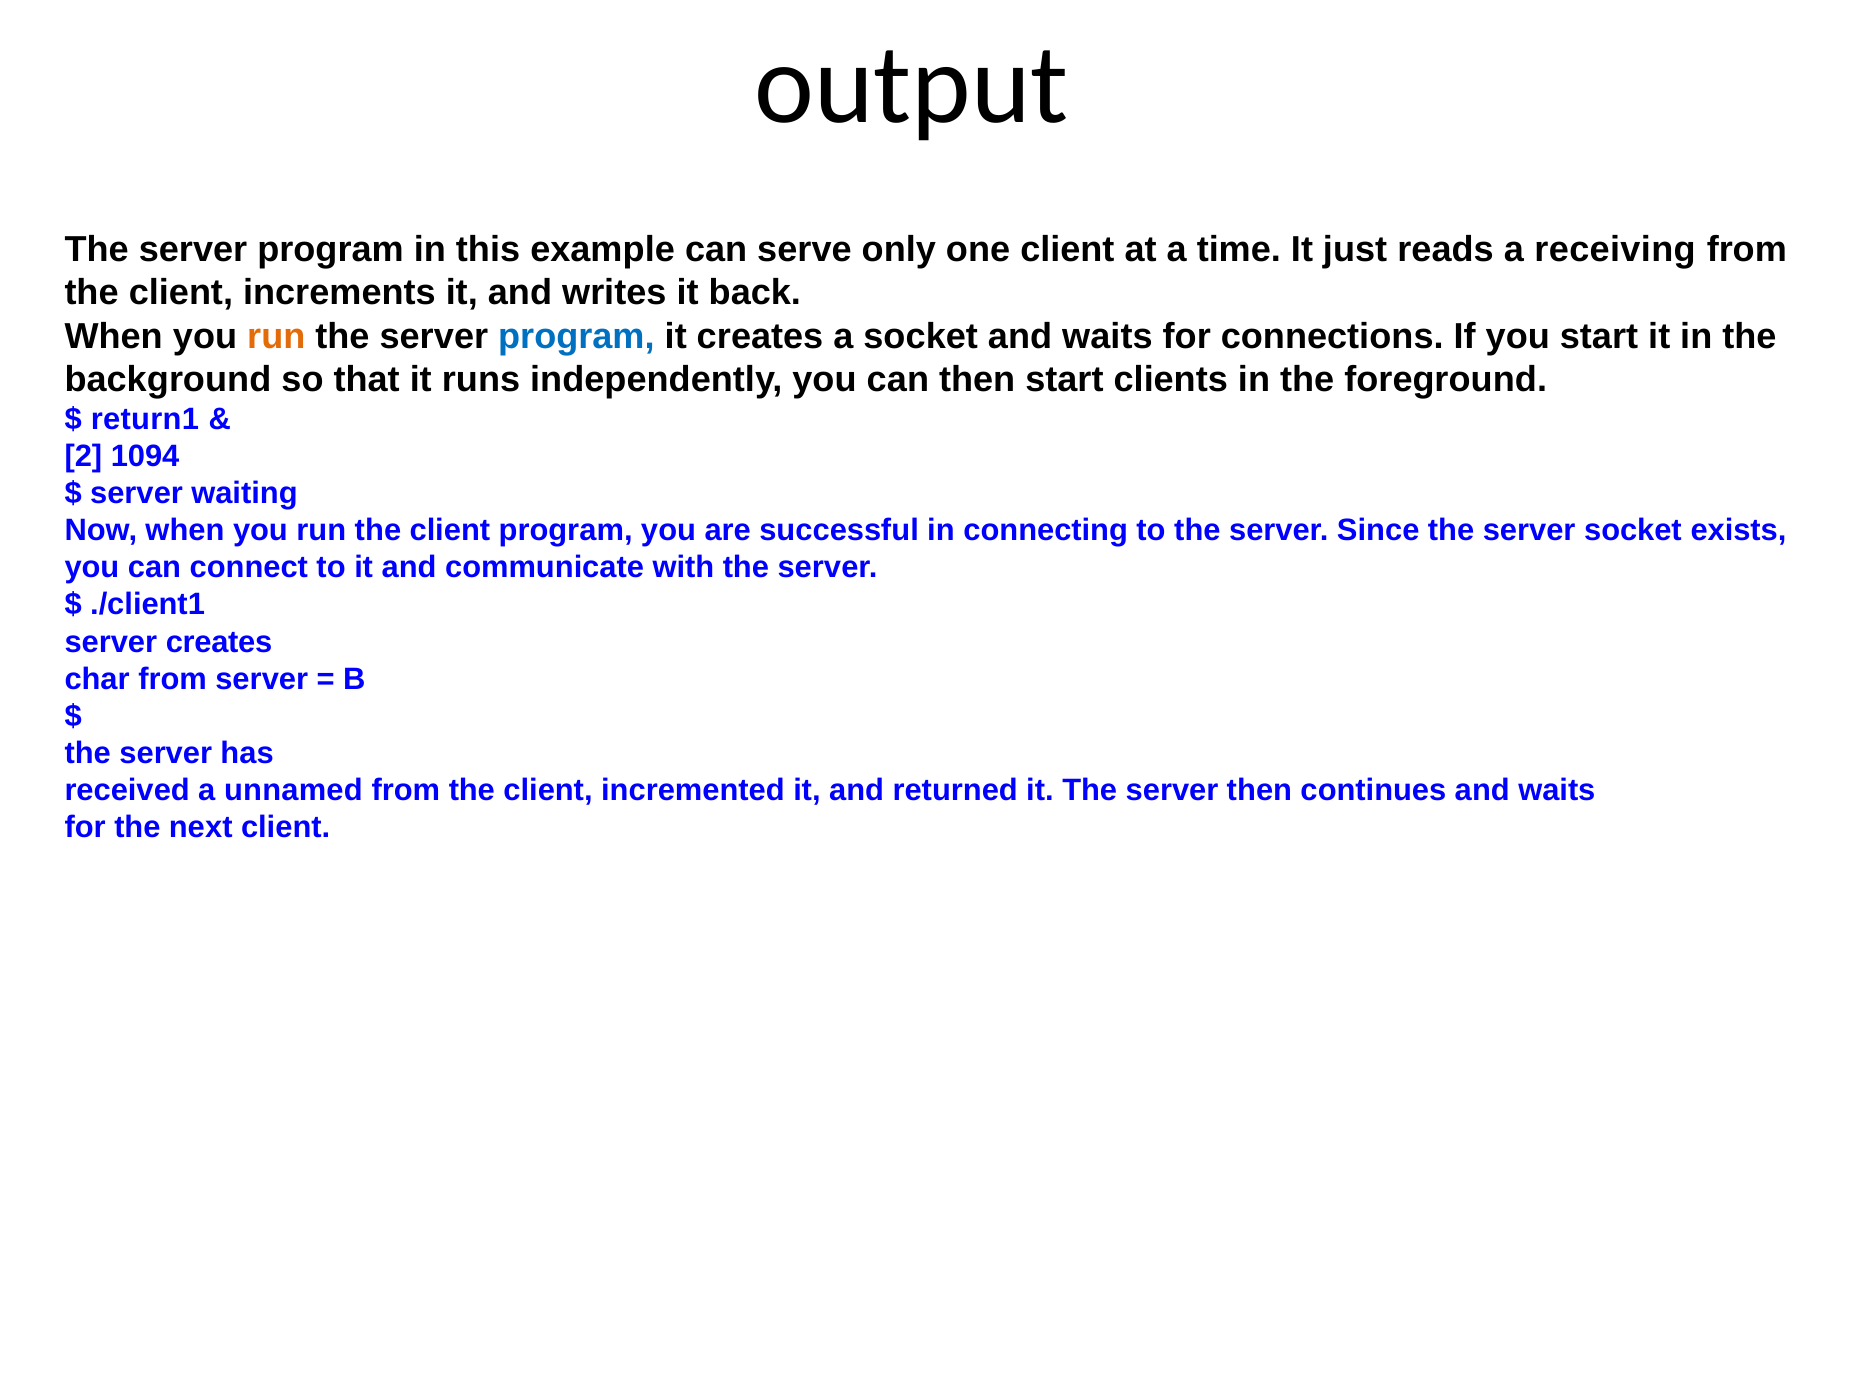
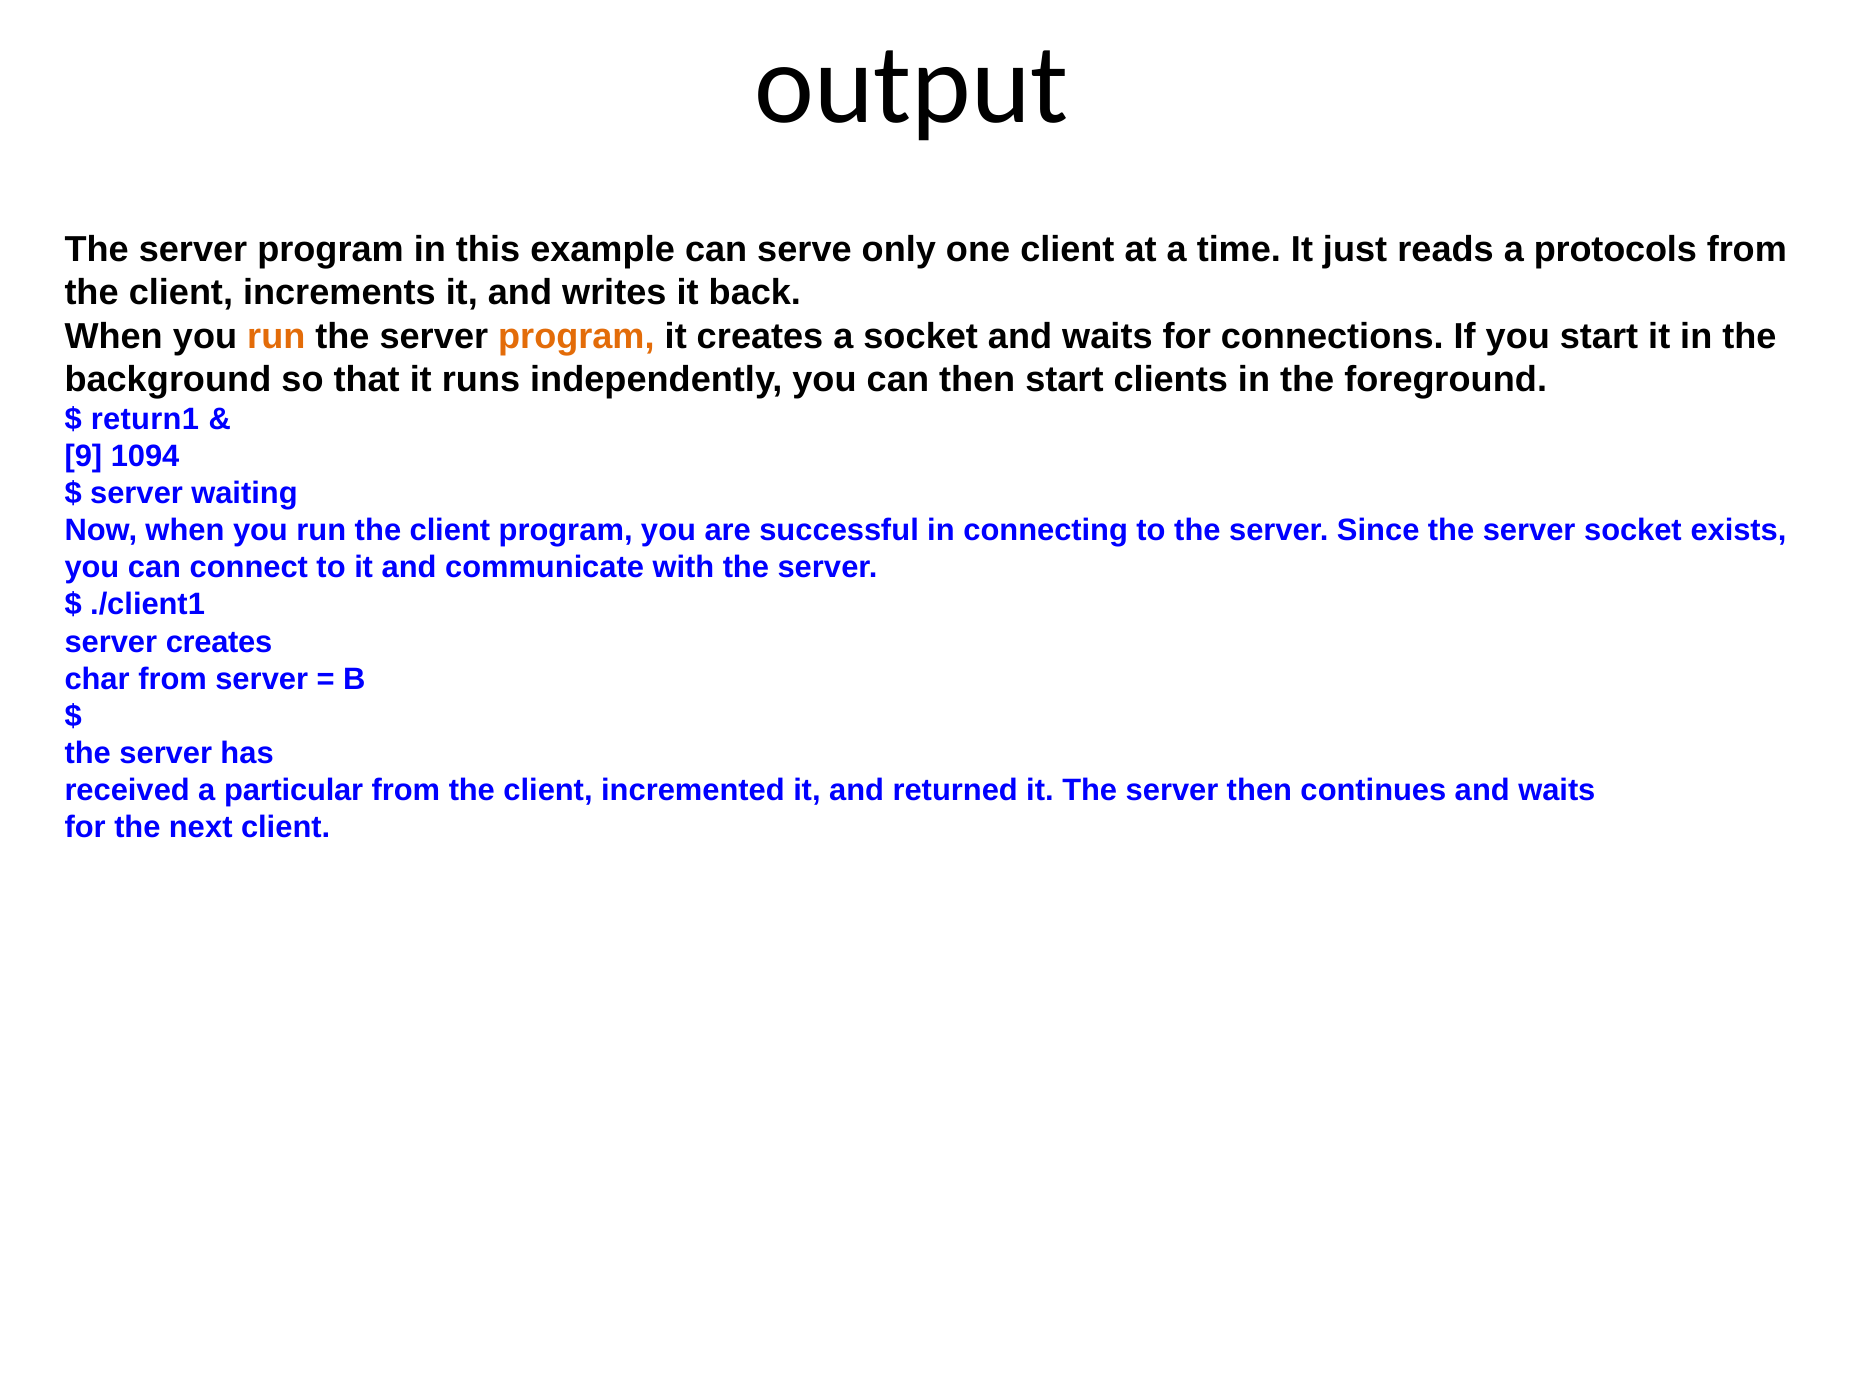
receiving: receiving -> protocols
program at (576, 336) colour: blue -> orange
2: 2 -> 9
unnamed: unnamed -> particular
